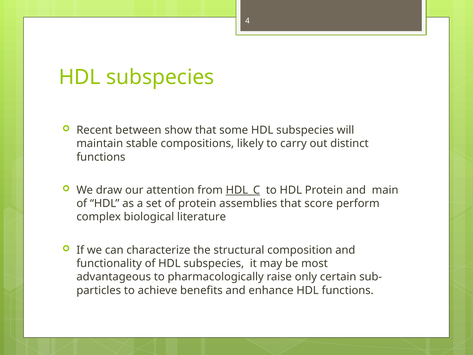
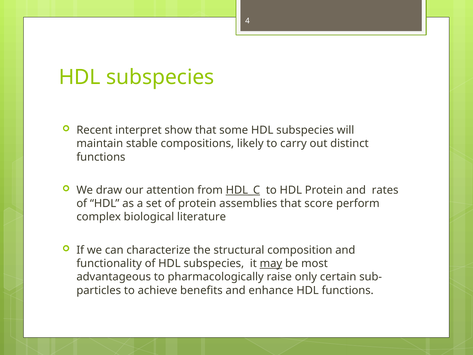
between: between -> interpret
main: main -> rates
may underline: none -> present
